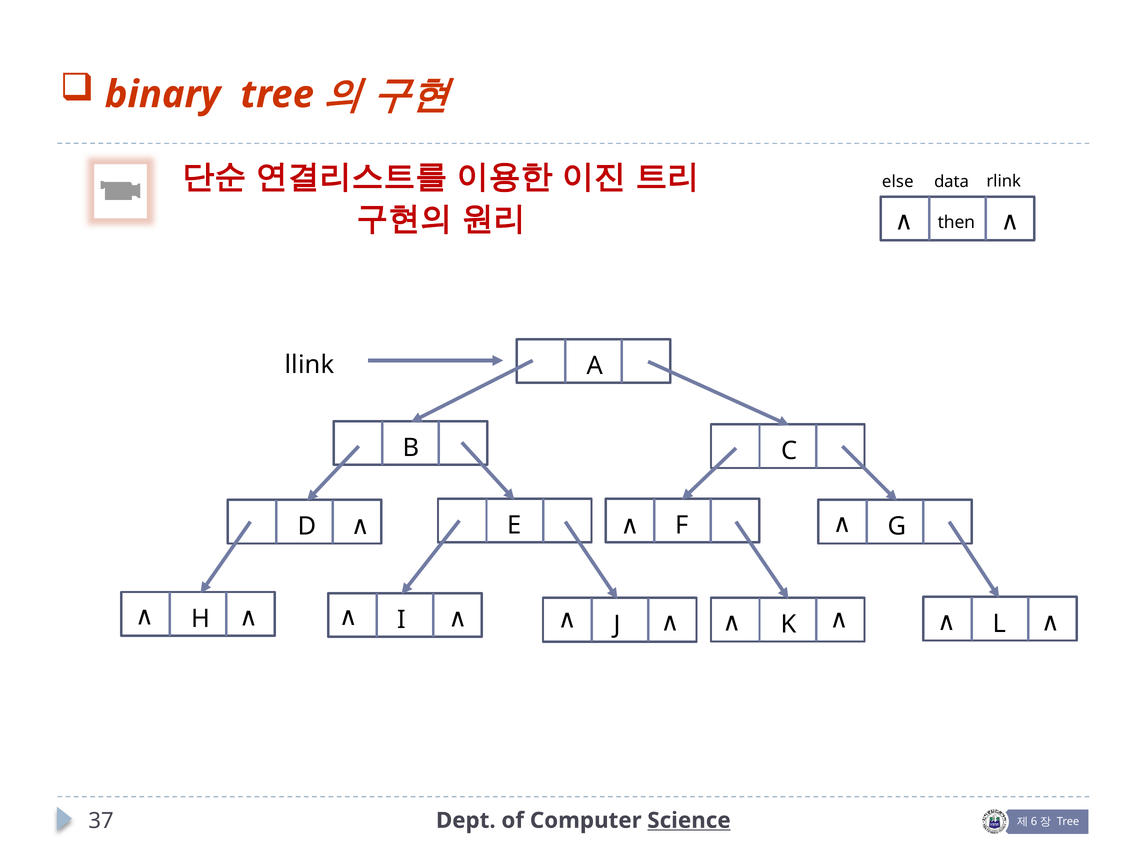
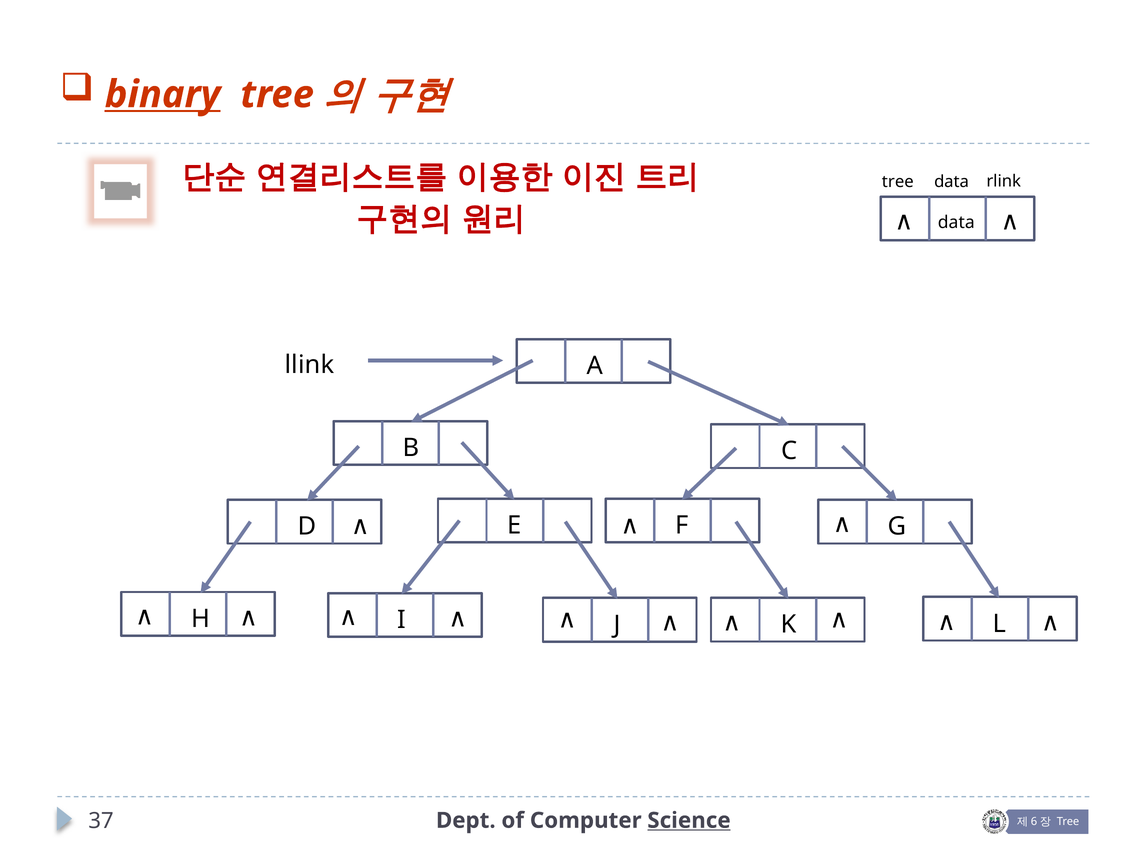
binary underline: none -> present
else at (898, 182): else -> tree
then at (956, 222): then -> data
